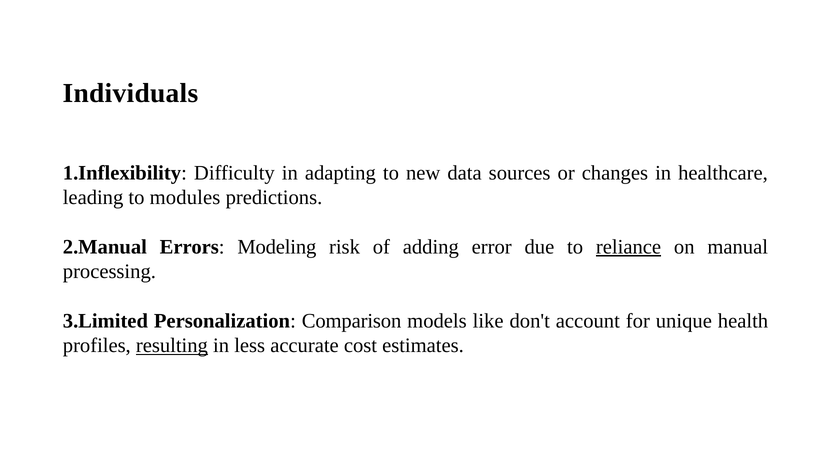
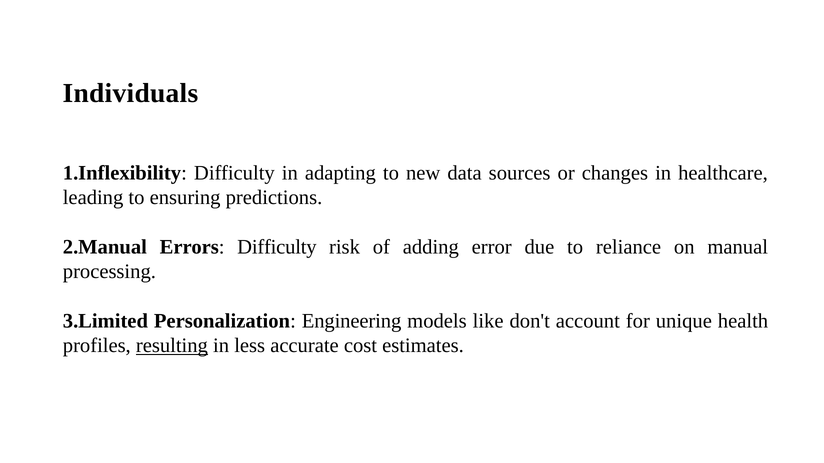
modules: modules -> ensuring
Errors Modeling: Modeling -> Difficulty
reliance underline: present -> none
Comparison: Comparison -> Engineering
